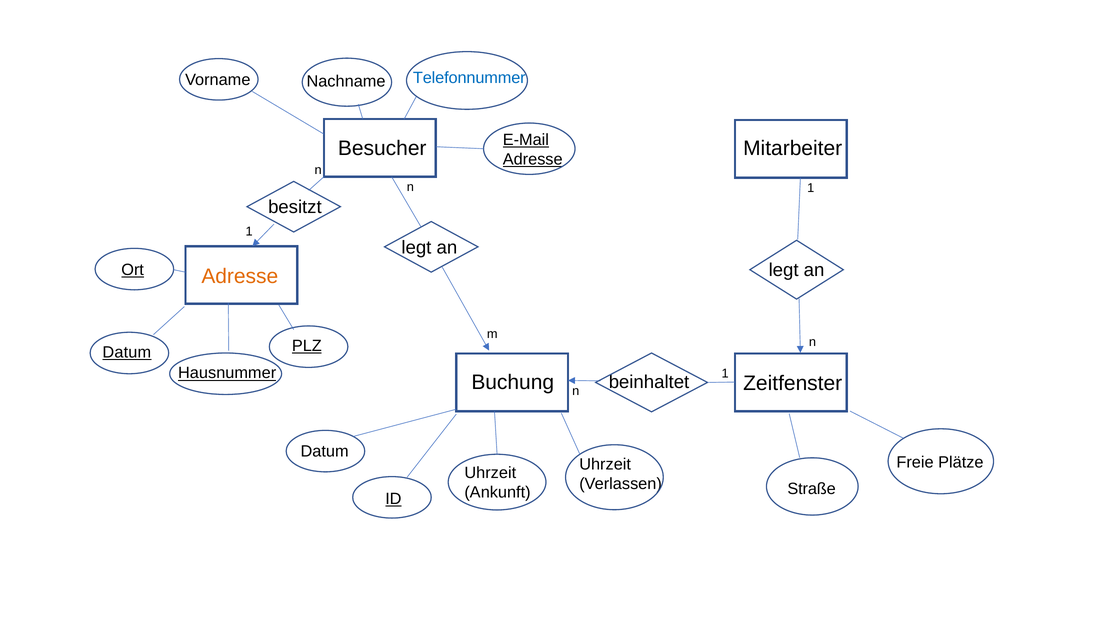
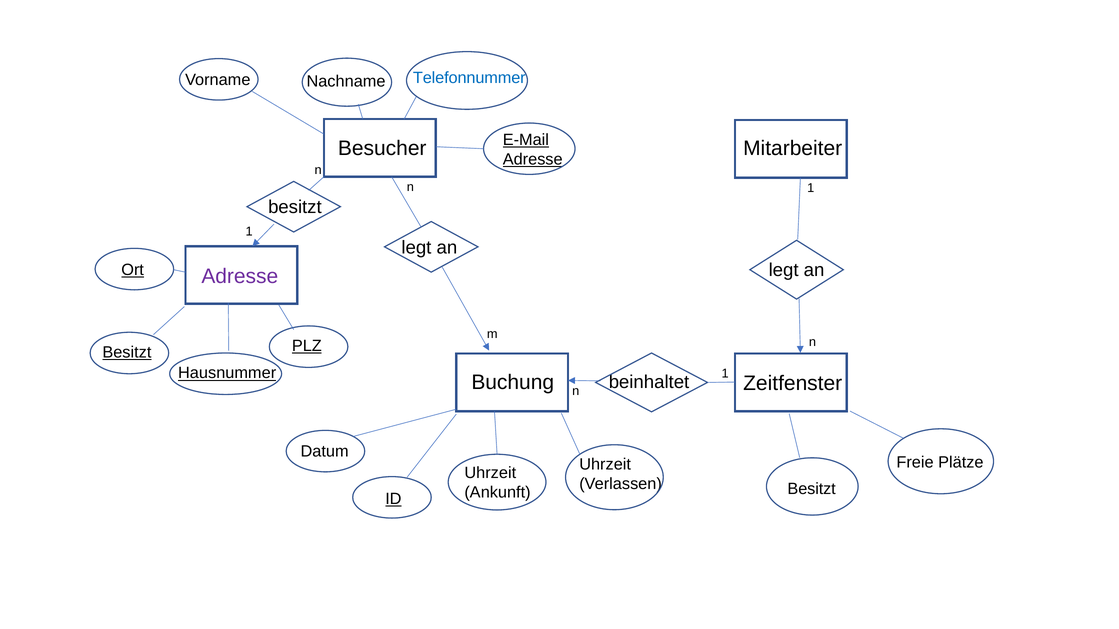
Adresse at (240, 276) colour: orange -> purple
Datum at (127, 352): Datum -> Besitzt
Straße at (812, 489): Straße -> Besitzt
